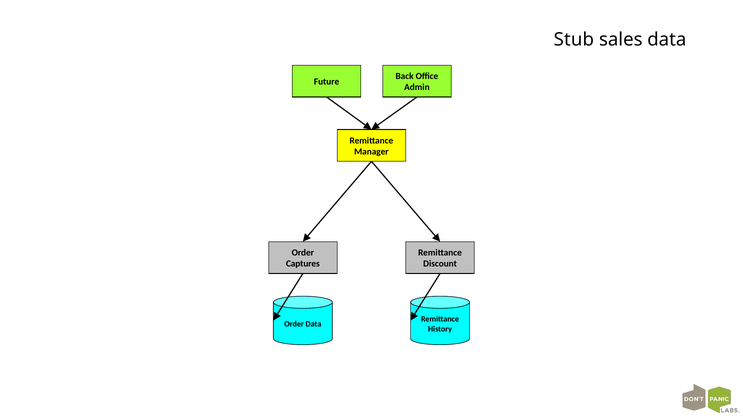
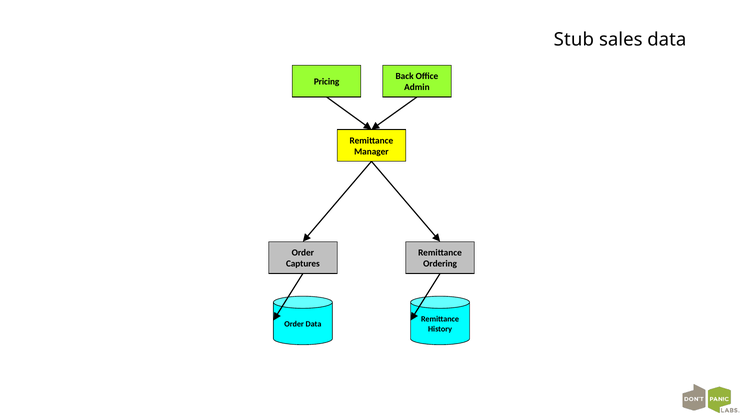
Future: Future -> Pricing
Discount: Discount -> Ordering
